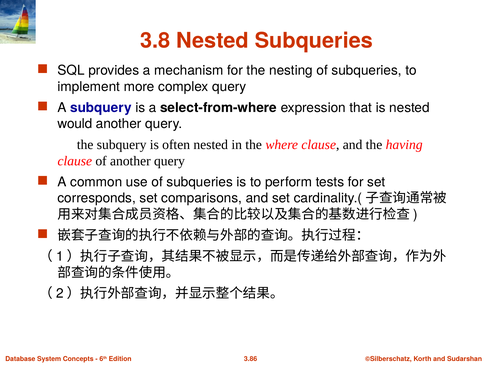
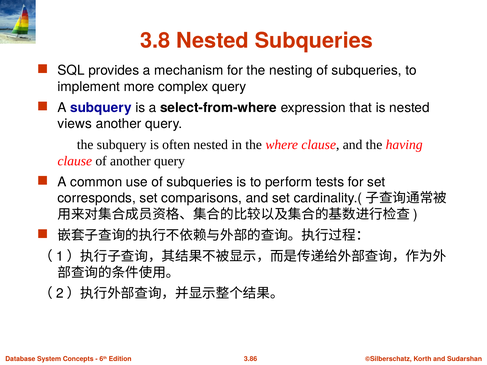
would: would -> views
